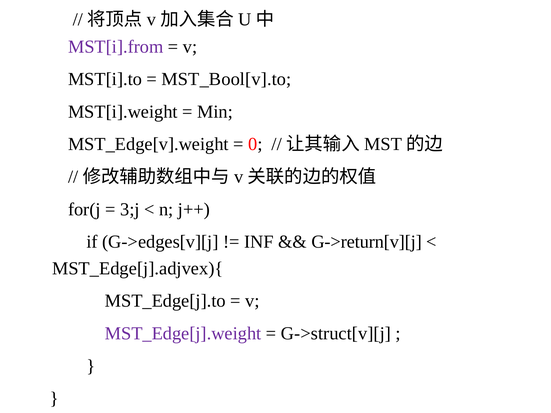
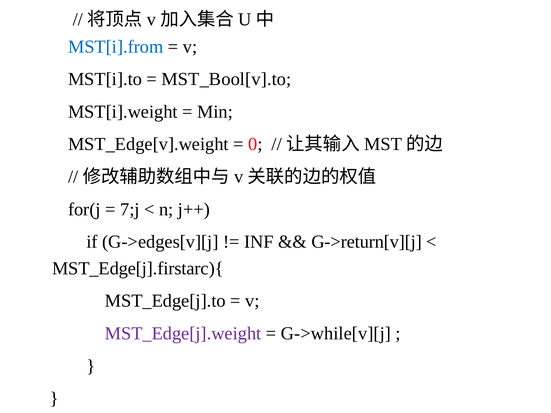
MST[i].from colour: purple -> blue
3;j: 3;j -> 7;j
MST_Edge[j].adjvex){: MST_Edge[j].adjvex){ -> MST_Edge[j].firstarc){
G->struct[v][j: G->struct[v][j -> G->while[v][j
